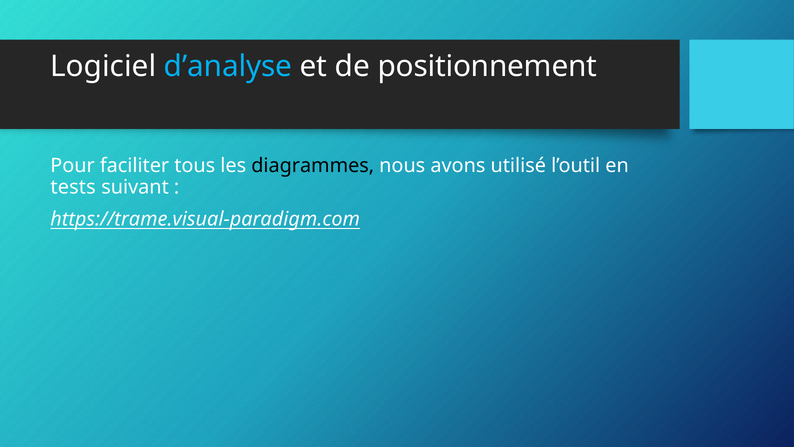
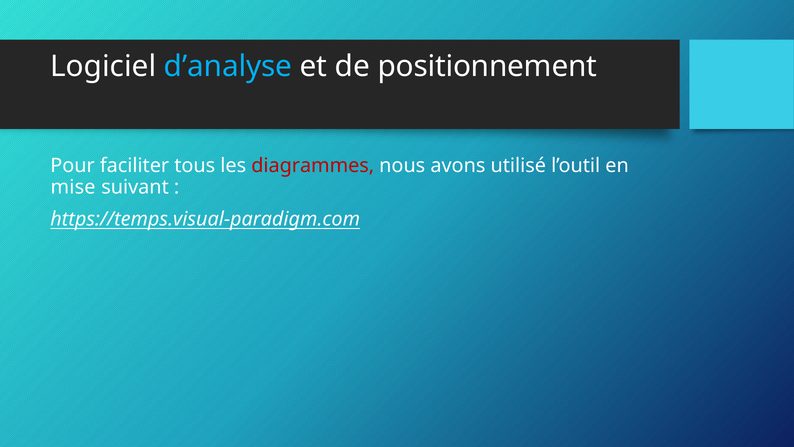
diagrammes colour: black -> red
tests: tests -> mise
https://trame.visual-paradigm.com: https://trame.visual-paradigm.com -> https://temps.visual-paradigm.com
